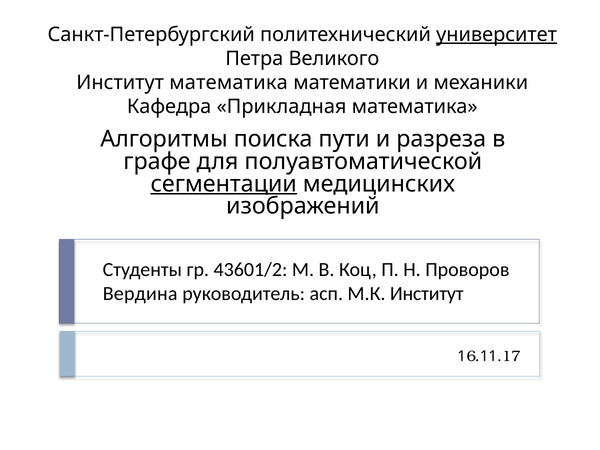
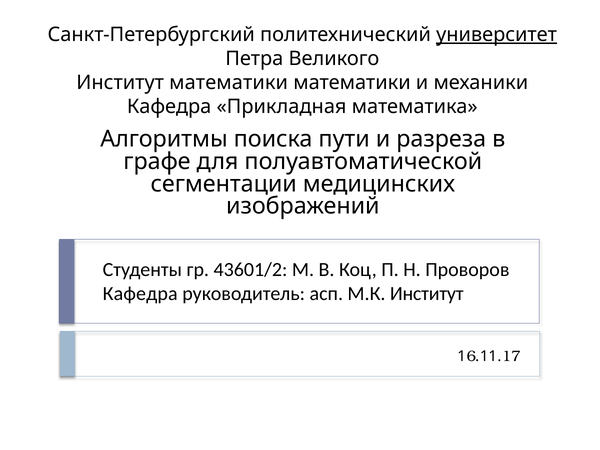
Институт математика: математика -> математики
сегментации underline: present -> none
Вердина at (140, 294): Вердина -> Кафедра
